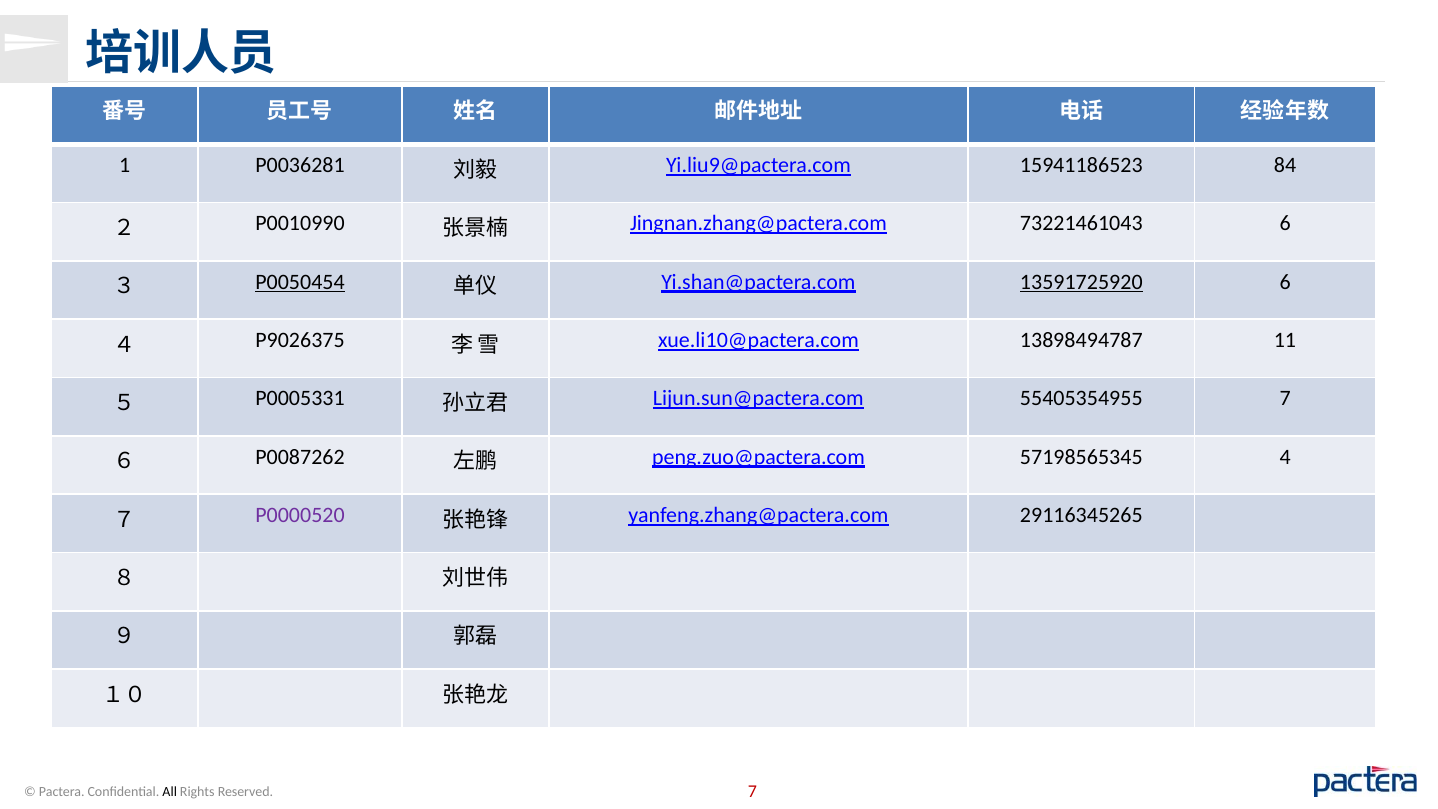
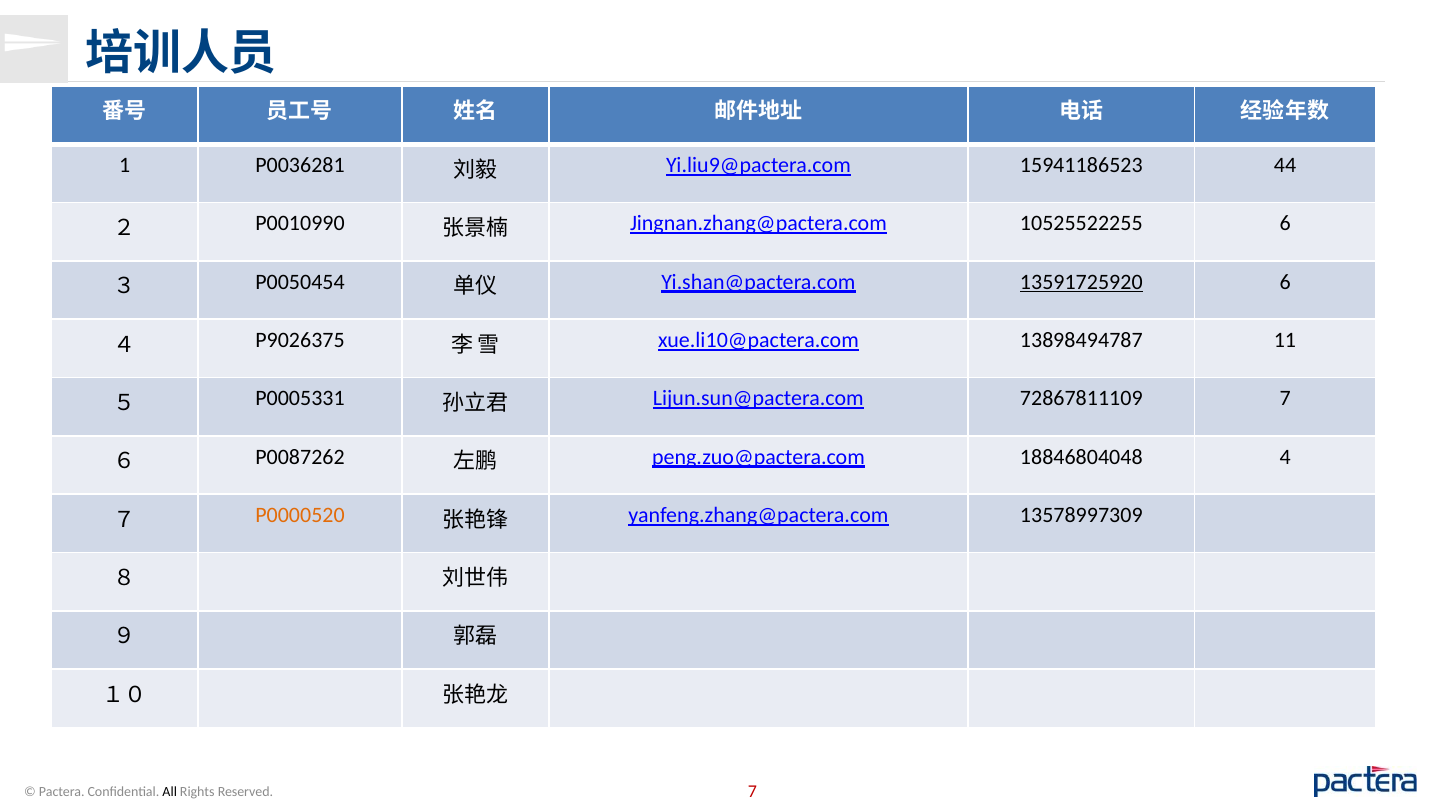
84: 84 -> 44
73221461043: 73221461043 -> 10525522255
P0050454 underline: present -> none
55405354955: 55405354955 -> 72867811109
57198565345: 57198565345 -> 18846804048
P0000520 colour: purple -> orange
29116345265: 29116345265 -> 13578997309
